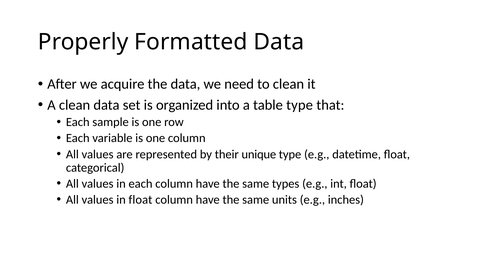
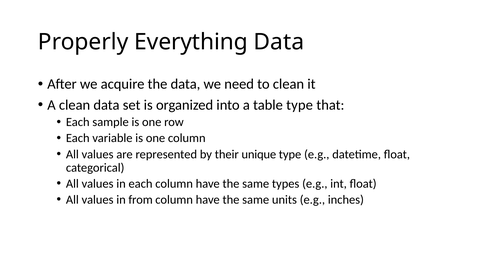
Formatted: Formatted -> Everything
in float: float -> from
